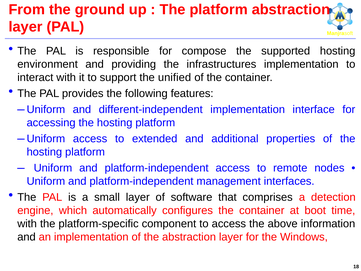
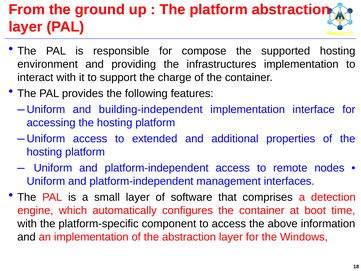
unified: unified -> charge
different-independent: different-independent -> building-independent
